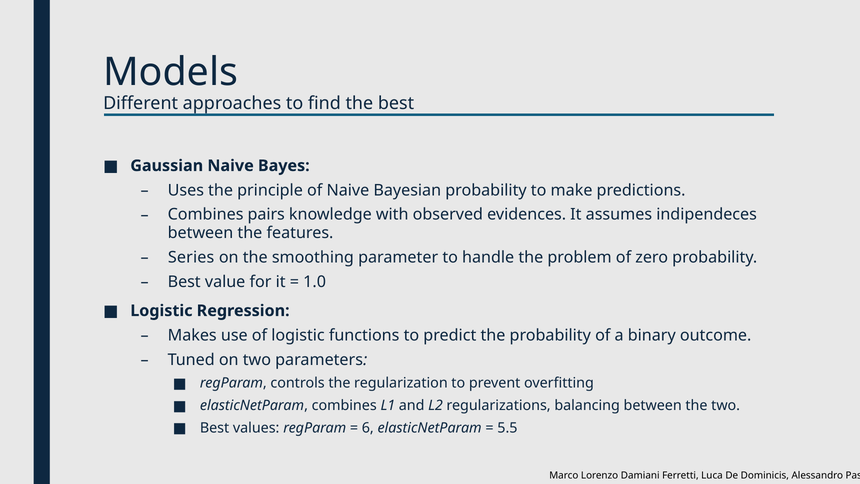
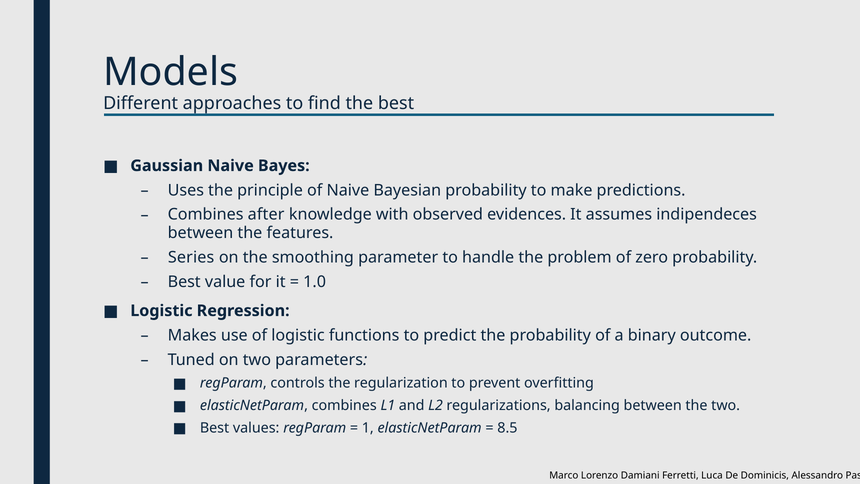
pairs: pairs -> after
6: 6 -> 1
5.5: 5.5 -> 8.5
